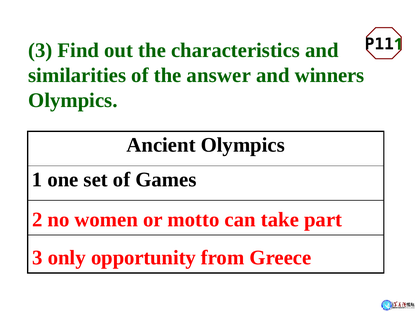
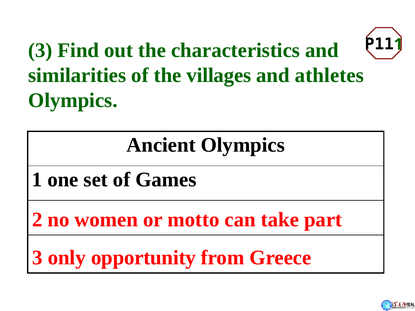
answer: answer -> villages
winners: winners -> athletes
